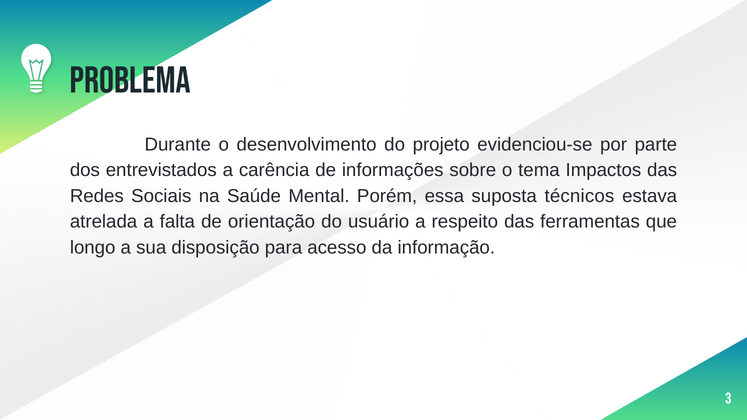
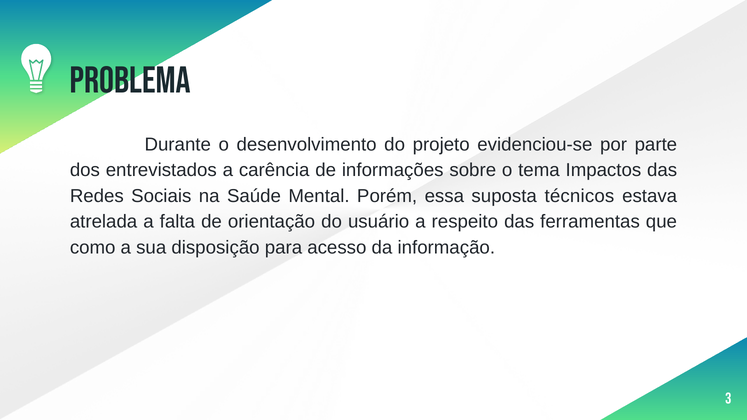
longo: longo -> como
